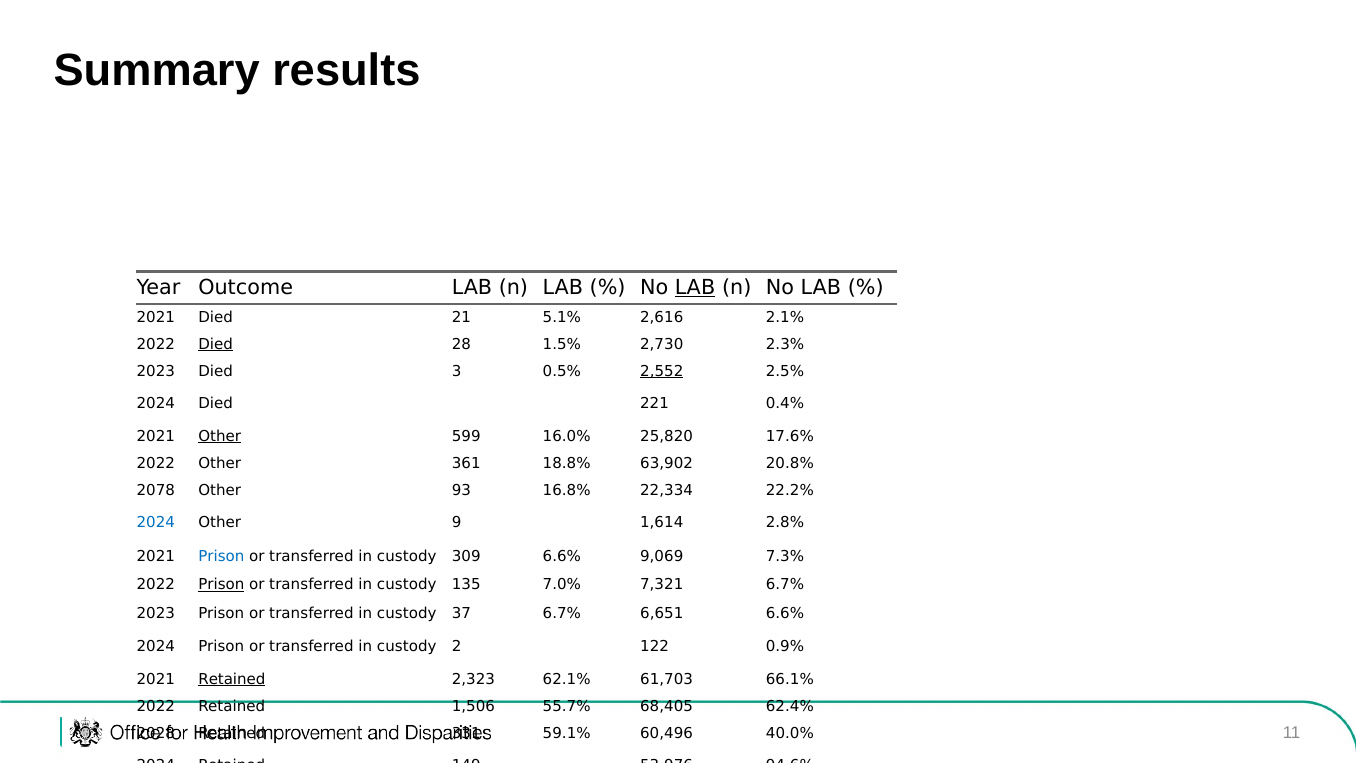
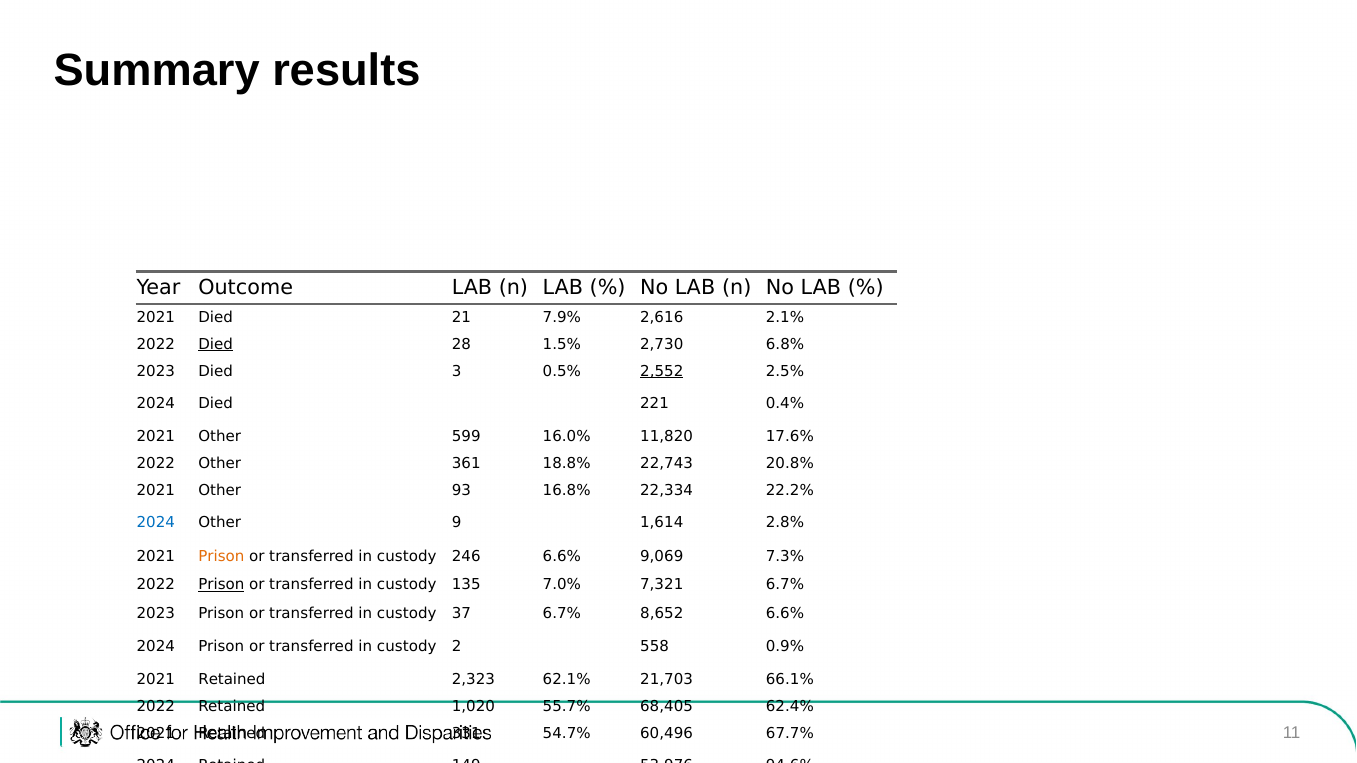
LAB at (695, 288) underline: present -> none
5.1%: 5.1% -> 7.9%
2,730 2.3%: 2.3% -> 6.8%
Other at (220, 437) underline: present -> none
25,820: 25,820 -> 11,820
63,902: 63,902 -> 22,743
2078 at (156, 491): 2078 -> 2021
Prison at (221, 556) colour: blue -> orange
309: 309 -> 246
6,651: 6,651 -> 8,652
122: 122 -> 558
Retained at (232, 680) underline: present -> none
61,703: 61,703 -> 21,703
1,506: 1,506 -> 1,020
2028 at (156, 733): 2028 -> 2021
59.1%: 59.1% -> 54.7%
40.0%: 40.0% -> 67.7%
